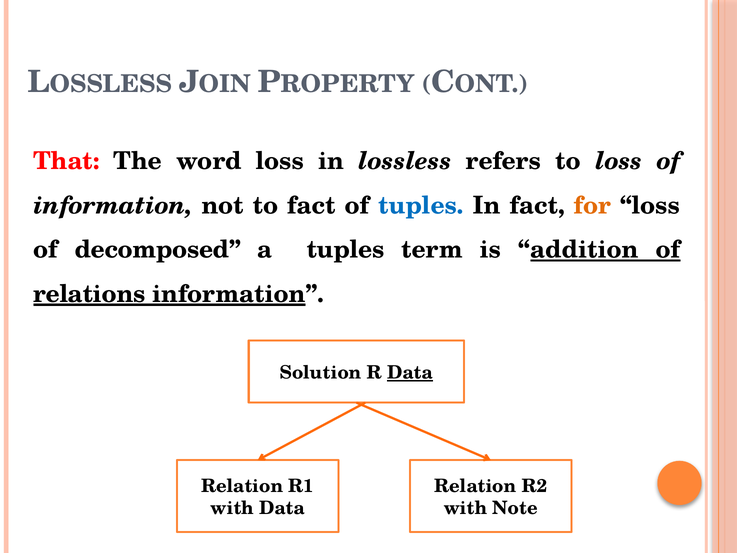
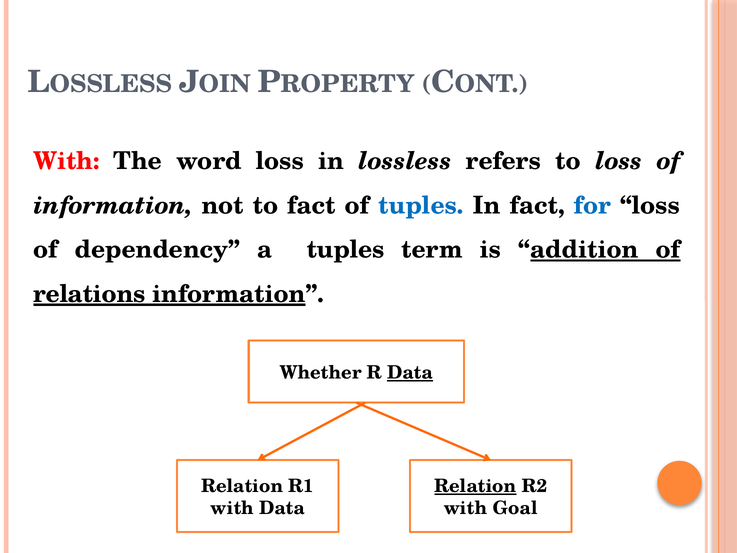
That at (66, 161): That -> With
for colour: orange -> blue
decomposed: decomposed -> dependency
Solution: Solution -> Whether
Relation at (475, 486) underline: none -> present
Note: Note -> Goal
